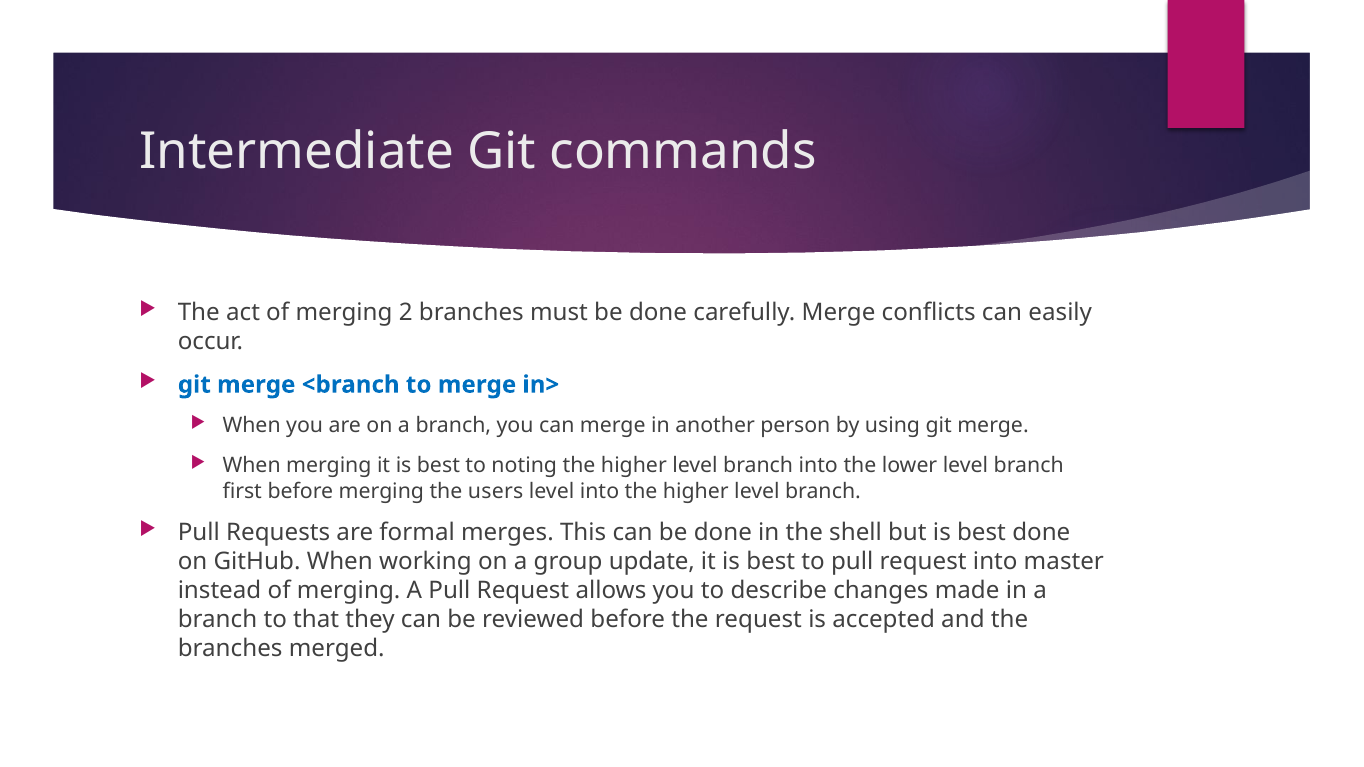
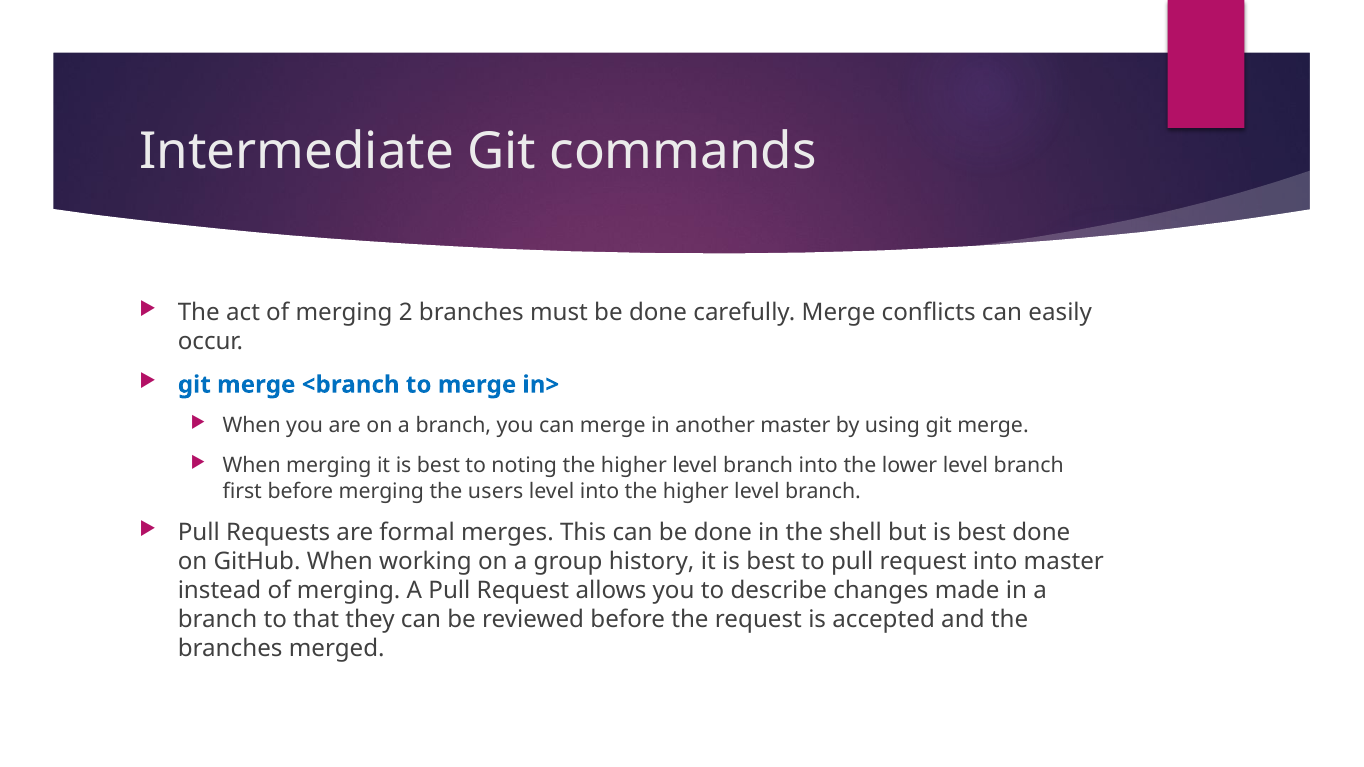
another person: person -> master
update: update -> history
